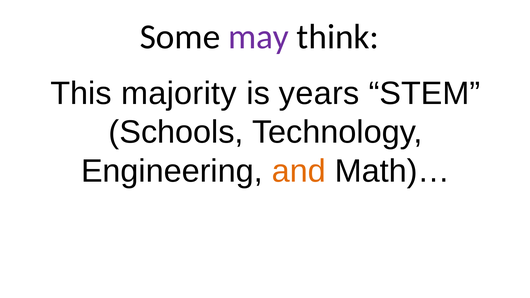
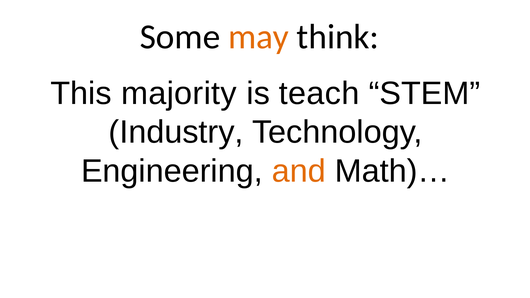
may colour: purple -> orange
years: years -> teach
Schools: Schools -> Industry
